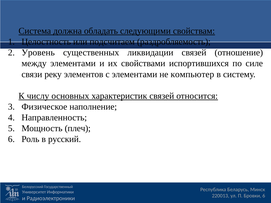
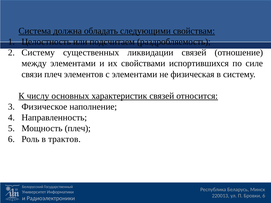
Уровень at (38, 53): Уровень -> Систему
связи реку: реку -> плеч
компьютер: компьютер -> физическая
русский: русский -> трактов
